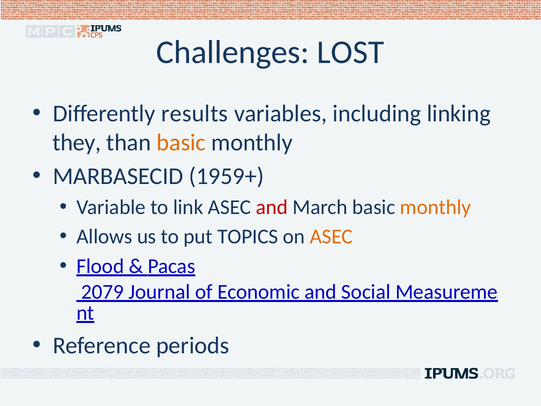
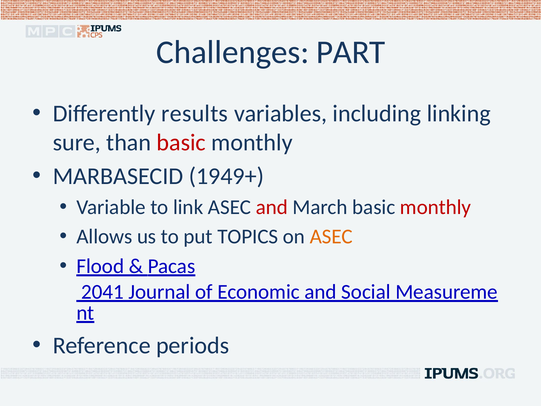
LOST: LOST -> PART
they: they -> sure
basic at (181, 142) colour: orange -> red
1959+: 1959+ -> 1949+
monthly at (436, 207) colour: orange -> red
2079: 2079 -> 2041
